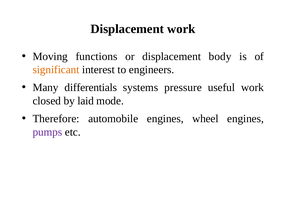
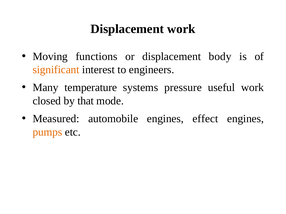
differentials: differentials -> temperature
laid: laid -> that
Therefore: Therefore -> Measured
wheel: wheel -> effect
pumps colour: purple -> orange
